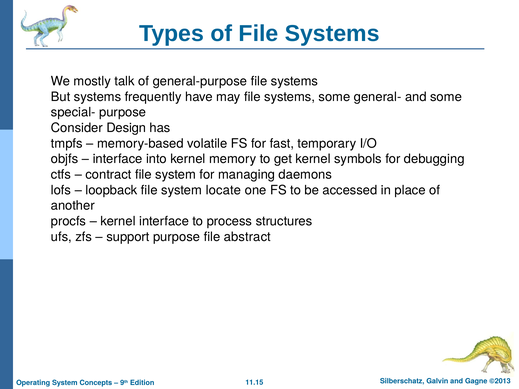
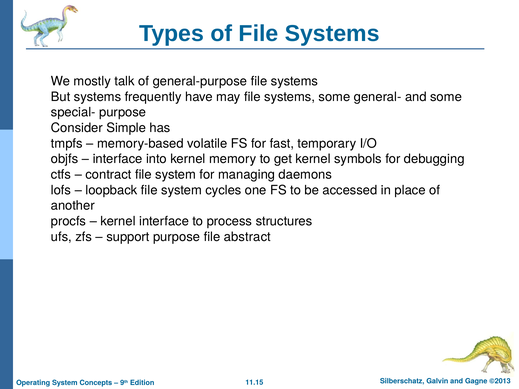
Design: Design -> Simple
locate: locate -> cycles
